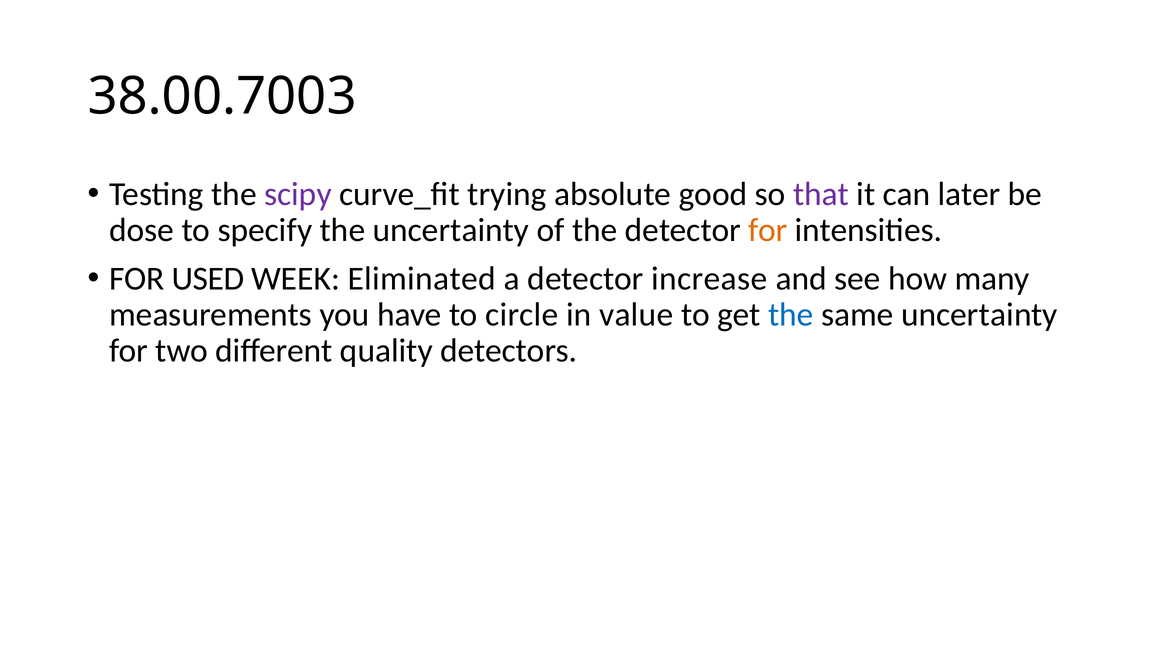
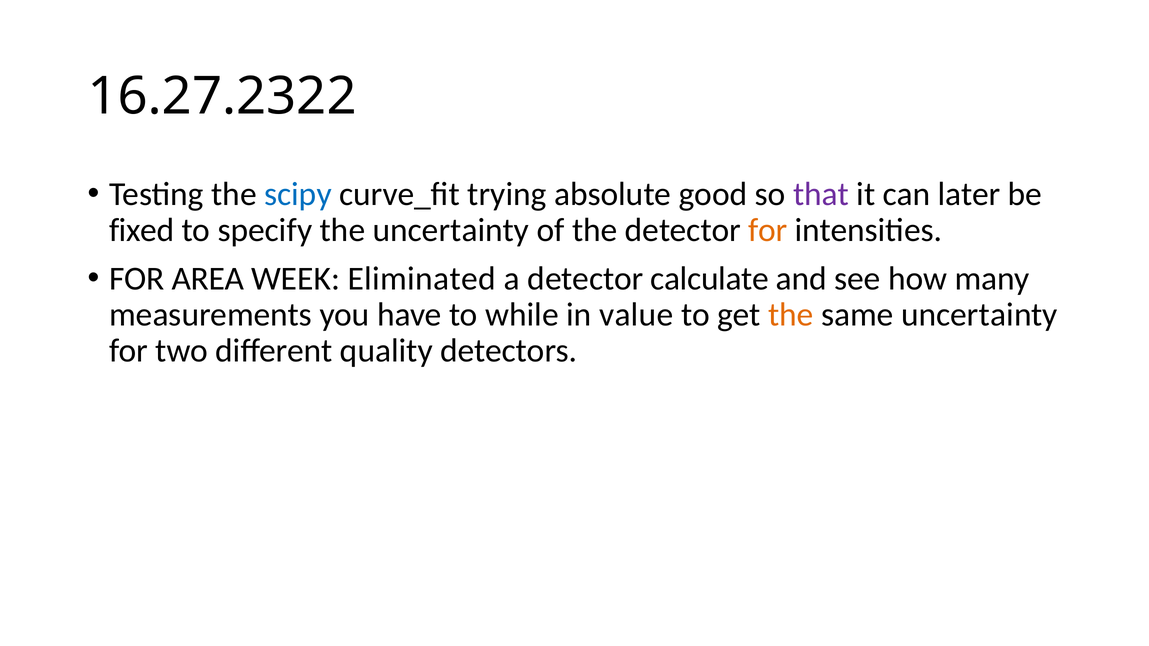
38.00.7003: 38.00.7003 -> 16.27.2322
scipy colour: purple -> blue
dose: dose -> fixed
USED: USED -> AREA
increase: increase -> calculate
circle: circle -> while
the at (791, 315) colour: blue -> orange
